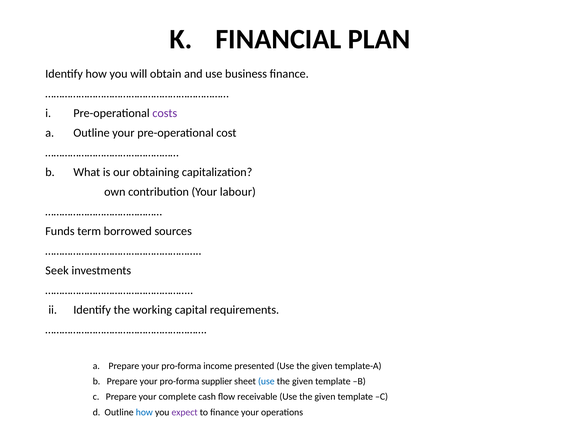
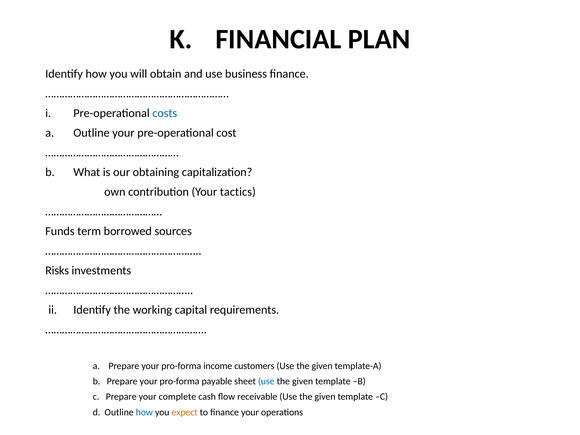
costs colour: purple -> blue
labour: labour -> tactics
Seek: Seek -> Risks
presented: presented -> customers
supplier: supplier -> payable
expect colour: purple -> orange
